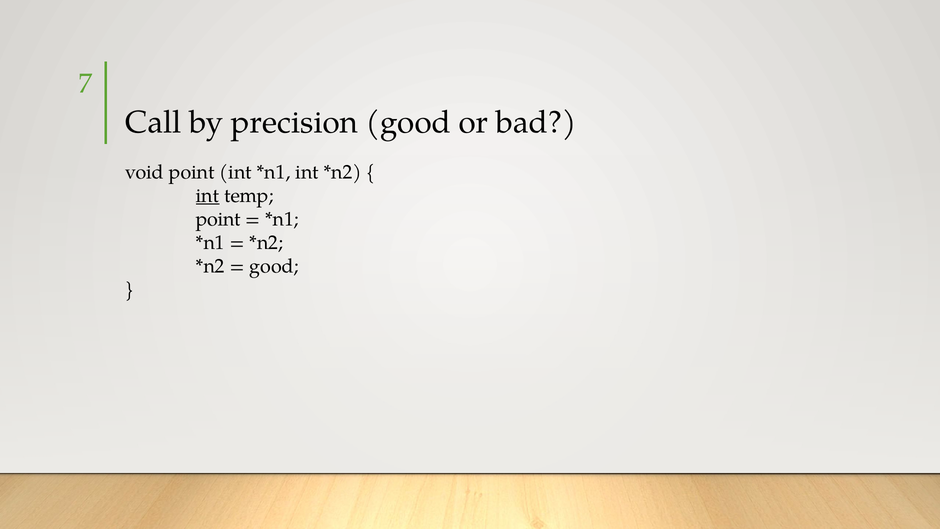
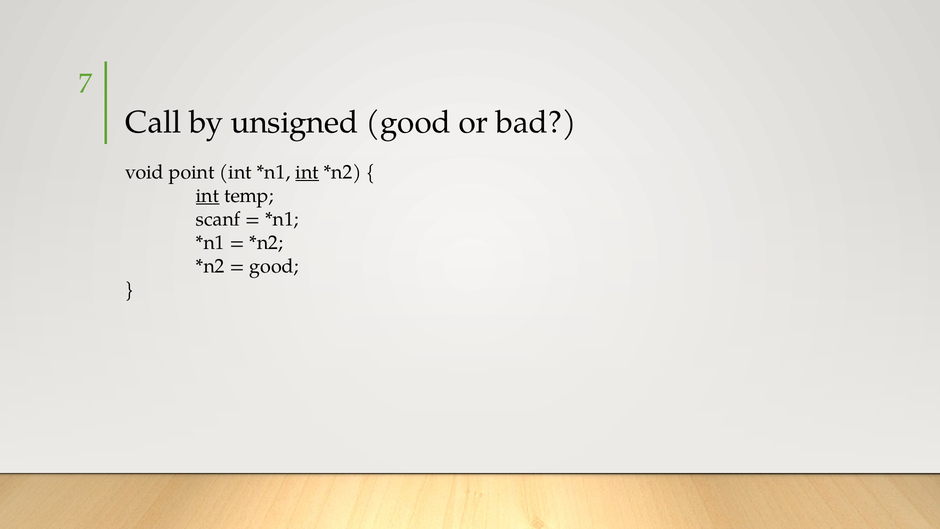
precision: precision -> unsigned
int at (307, 172) underline: none -> present
point at (218, 219): point -> scanf
